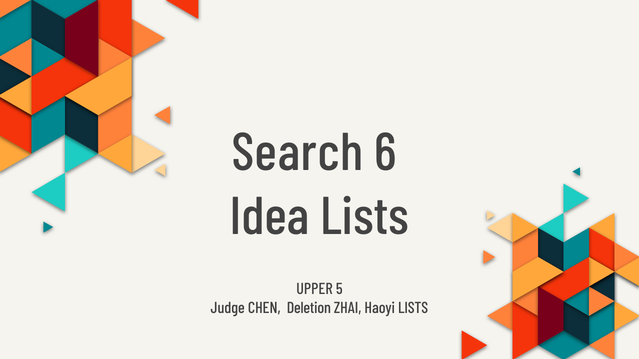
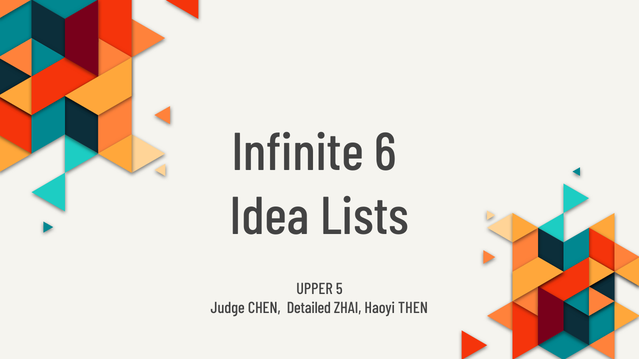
Search: Search -> Infinite
Deletion: Deletion -> Detailed
Haoyi LISTS: LISTS -> THEN
